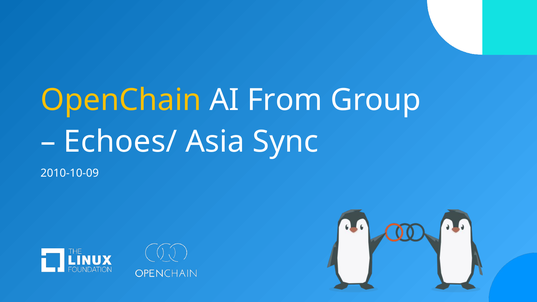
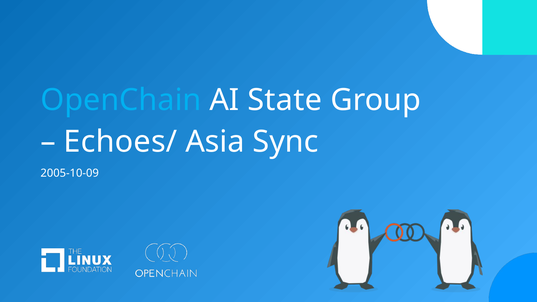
OpenChain colour: yellow -> light blue
From: From -> State
2010-10-09: 2010-10-09 -> 2005-10-09
